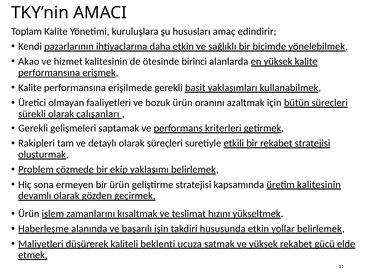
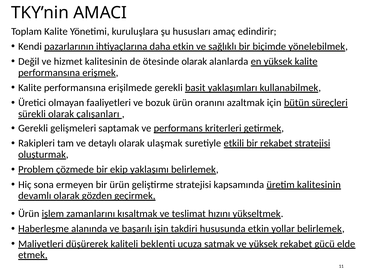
Akao: Akao -> Değil
ötesinde birinci: birinci -> olarak
olarak süreçleri: süreçleri -> ulaşmak
